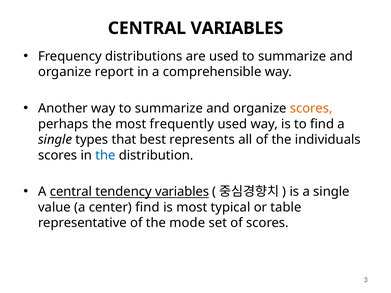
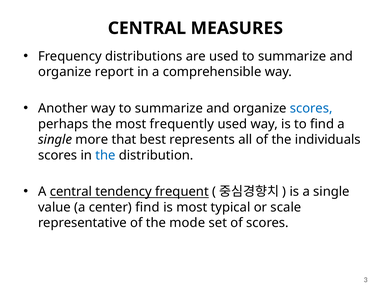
CENTRAL VARIABLES: VARIABLES -> MEASURES
scores at (311, 108) colour: orange -> blue
types: types -> more
tendency variables: variables -> frequent
table: table -> scale
